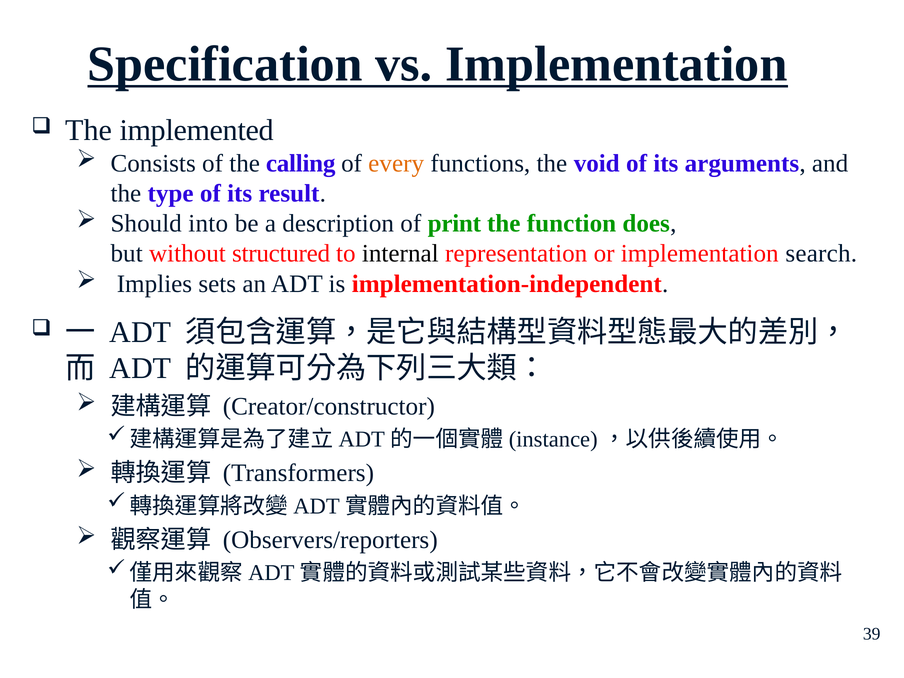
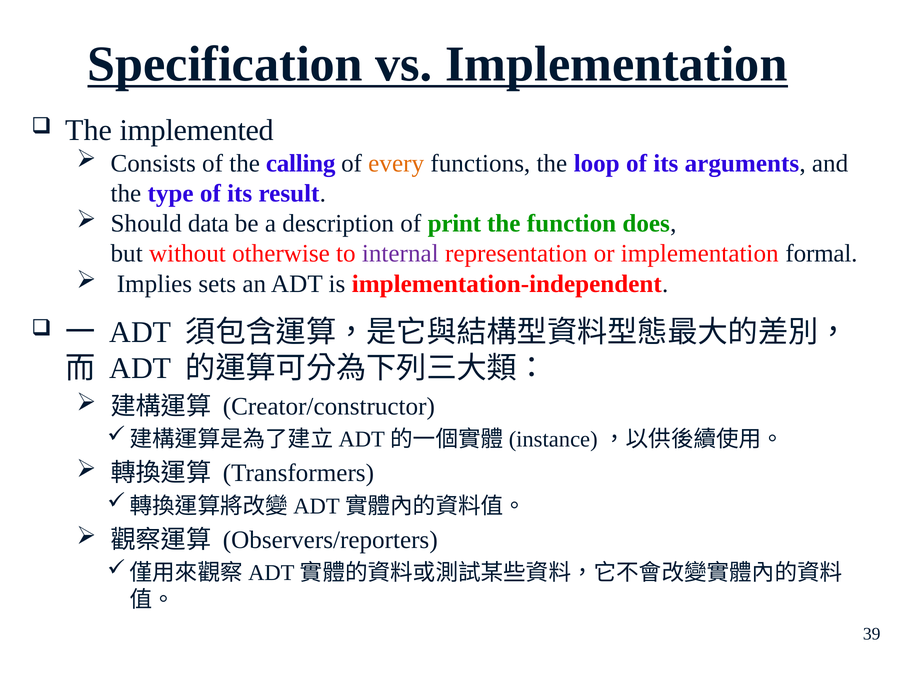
void: void -> loop
into: into -> data
structured: structured -> otherwise
internal colour: black -> purple
search: search -> formal
